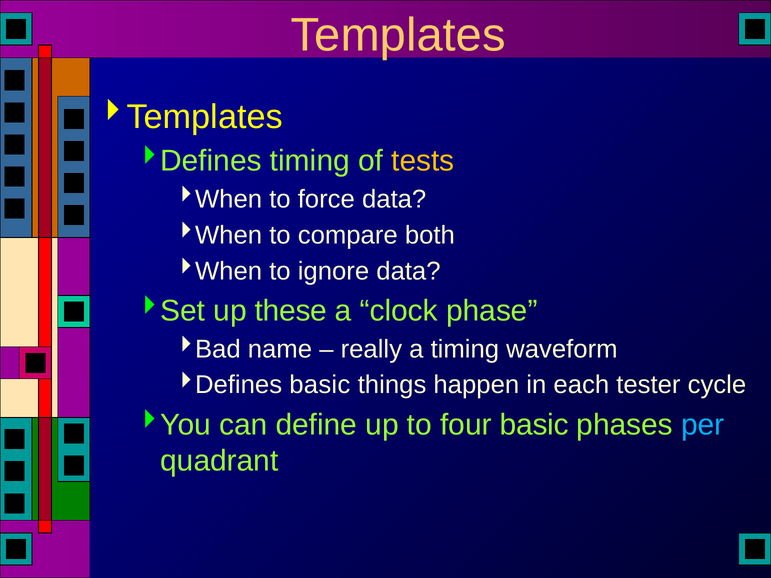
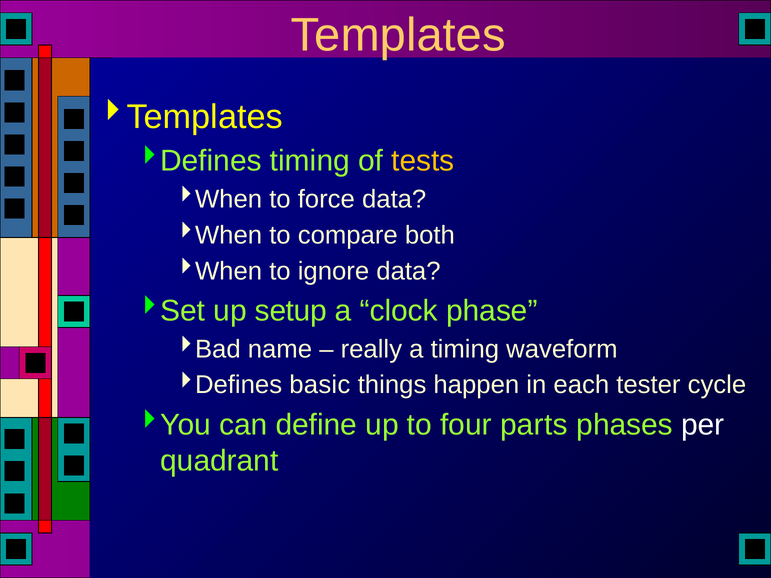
these: these -> setup
four basic: basic -> parts
per colour: light blue -> white
